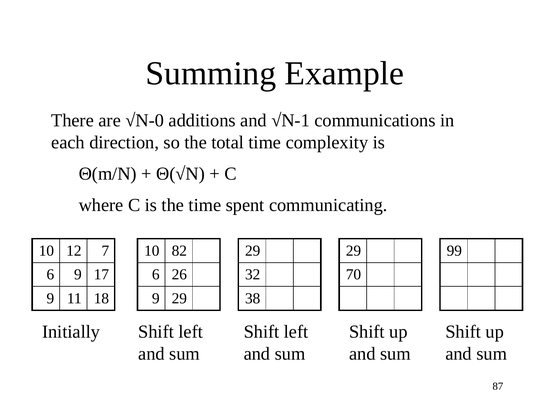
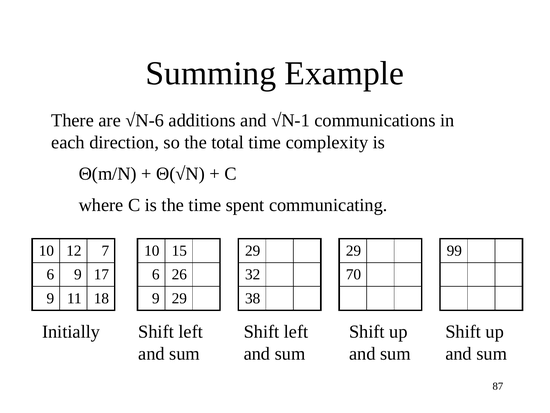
√N-0: √N-0 -> √N-6
82: 82 -> 15
